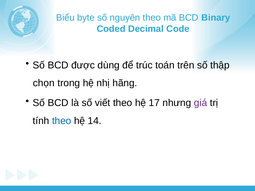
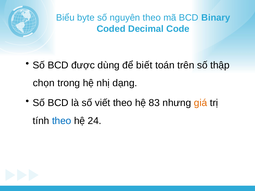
trúc: trúc -> biết
hãng: hãng -> dạng
17: 17 -> 83
giá colour: purple -> orange
14: 14 -> 24
